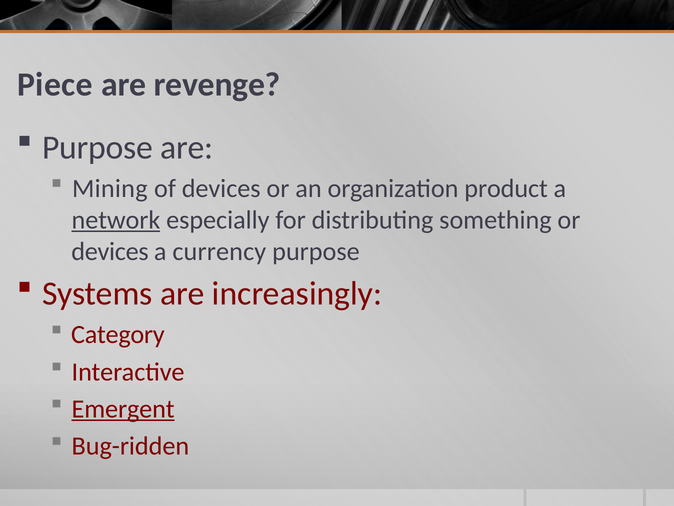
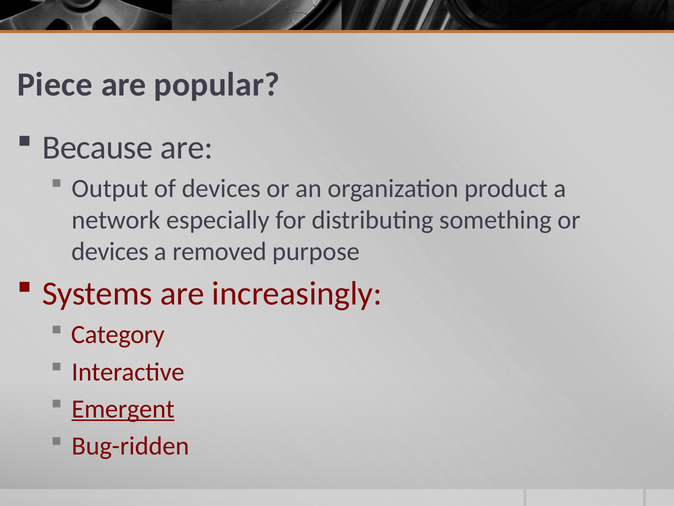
revenge: revenge -> popular
Purpose at (98, 147): Purpose -> Because
Mining: Mining -> Output
network underline: present -> none
currency: currency -> removed
